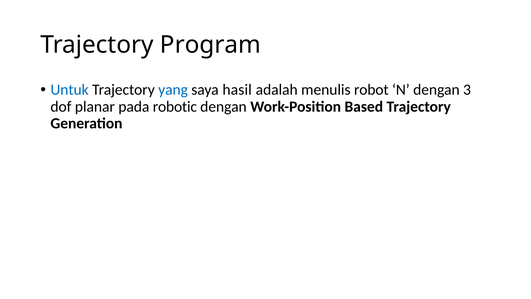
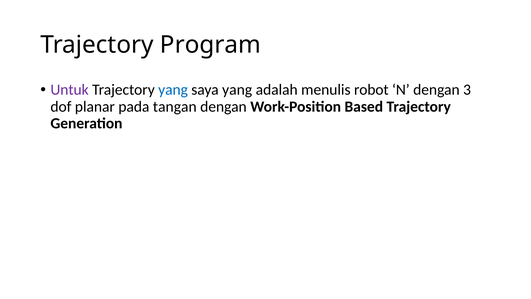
Untuk colour: blue -> purple
saya hasil: hasil -> yang
robotic: robotic -> tangan
